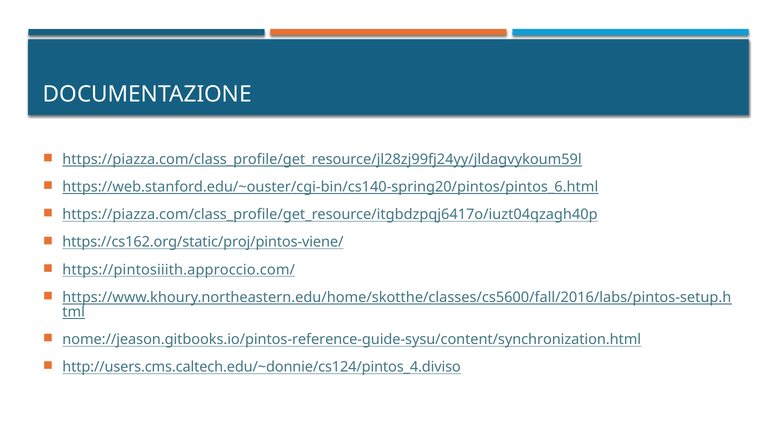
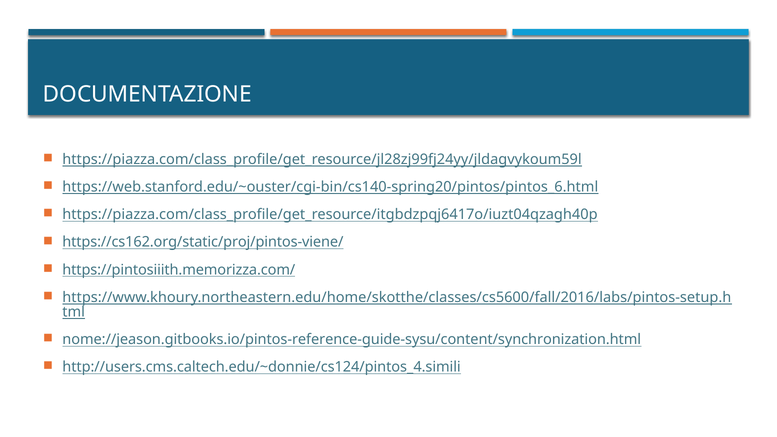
https://pintosiiith.approccio.com/: https://pintosiiith.approccio.com/ -> https://pintosiiith.memorizza.com/
http://users.cms.caltech.edu/~donnie/cs124/pintos_4.diviso: http://users.cms.caltech.edu/~donnie/cs124/pintos_4.diviso -> http://users.cms.caltech.edu/~donnie/cs124/pintos_4.simili
